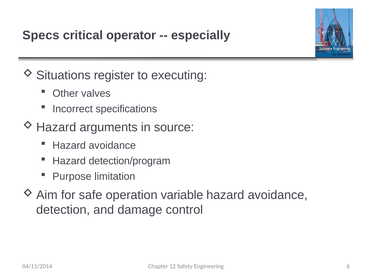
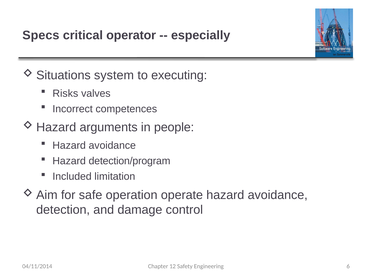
register: register -> system
Other: Other -> Risks
specifications: specifications -> competences
source: source -> people
Purpose: Purpose -> Included
variable: variable -> operate
